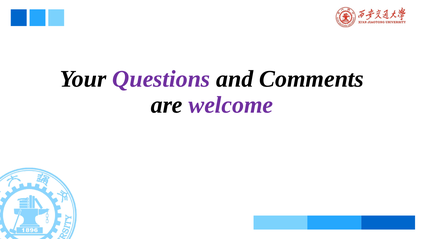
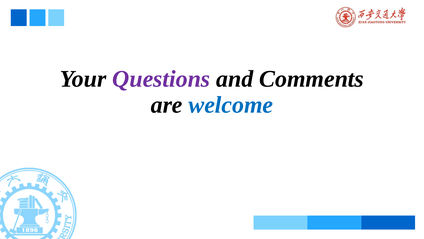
welcome colour: purple -> blue
